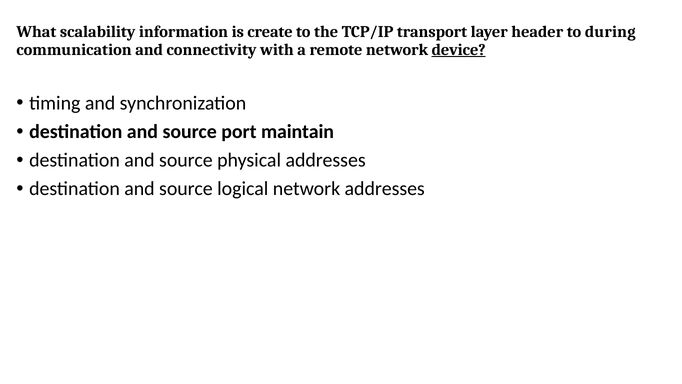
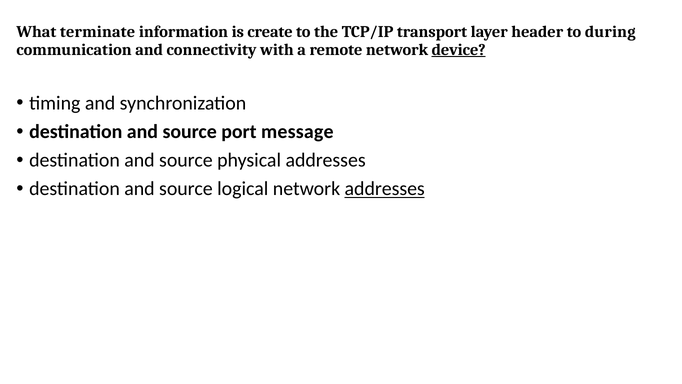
scalability: scalability -> terminate
maintain: maintain -> message
addresses at (385, 189) underline: none -> present
